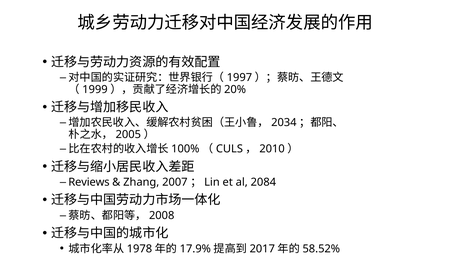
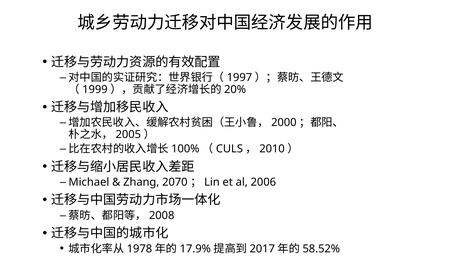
2034: 2034 -> 2000
Reviews: Reviews -> Michael
2007: 2007 -> 2070
2084: 2084 -> 2006
